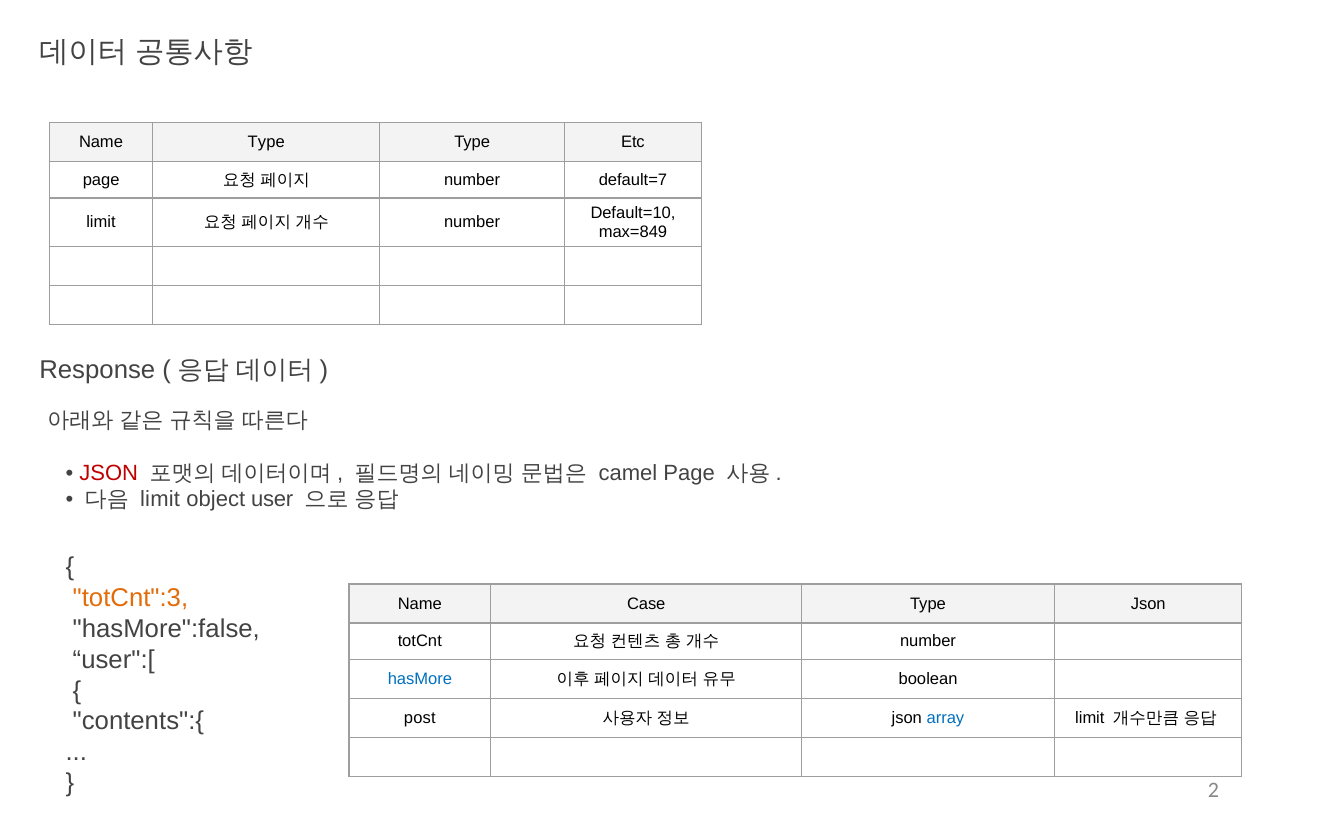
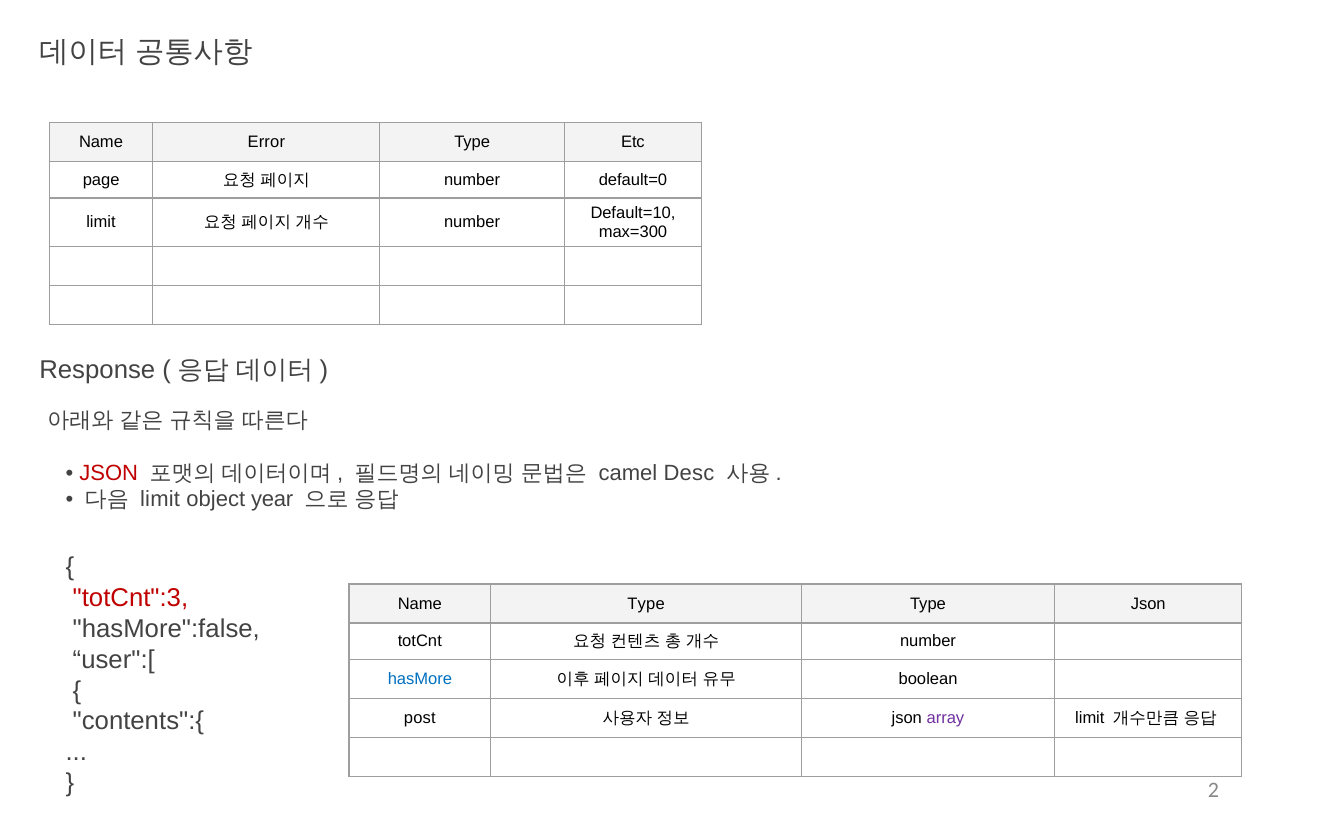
Name Type: Type -> Error
default=7: default=7 -> default=0
max=849: max=849 -> max=300
camel Page: Page -> Desc
user: user -> year
totCnt":3 colour: orange -> red
Name Case: Case -> Type
array colour: blue -> purple
